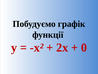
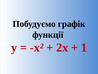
0: 0 -> 1
